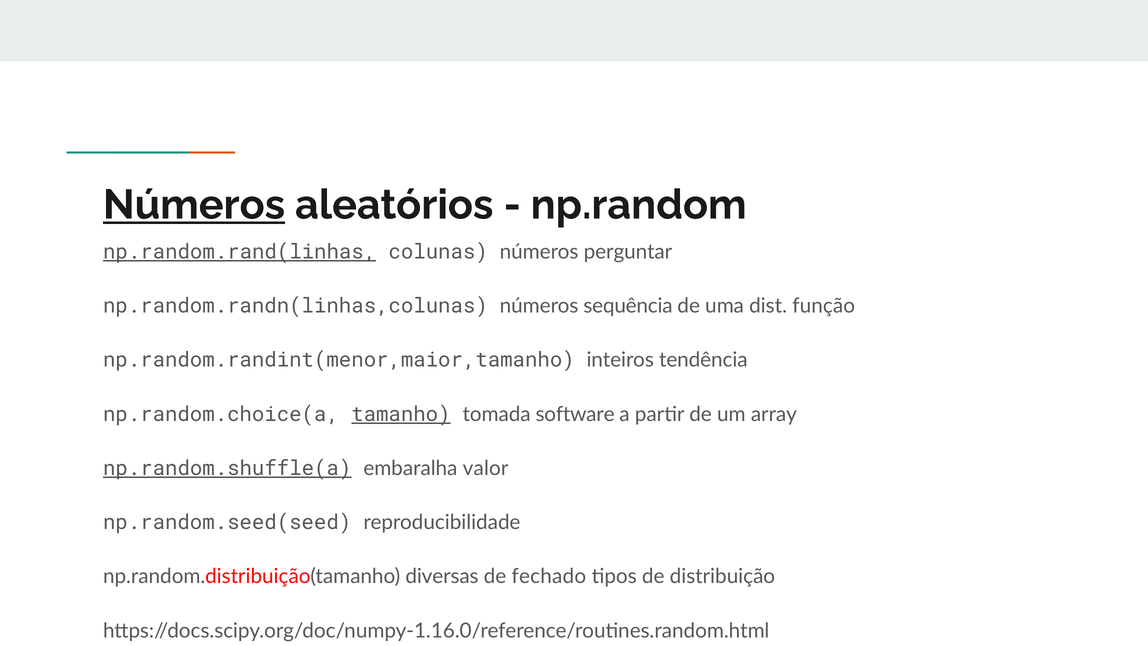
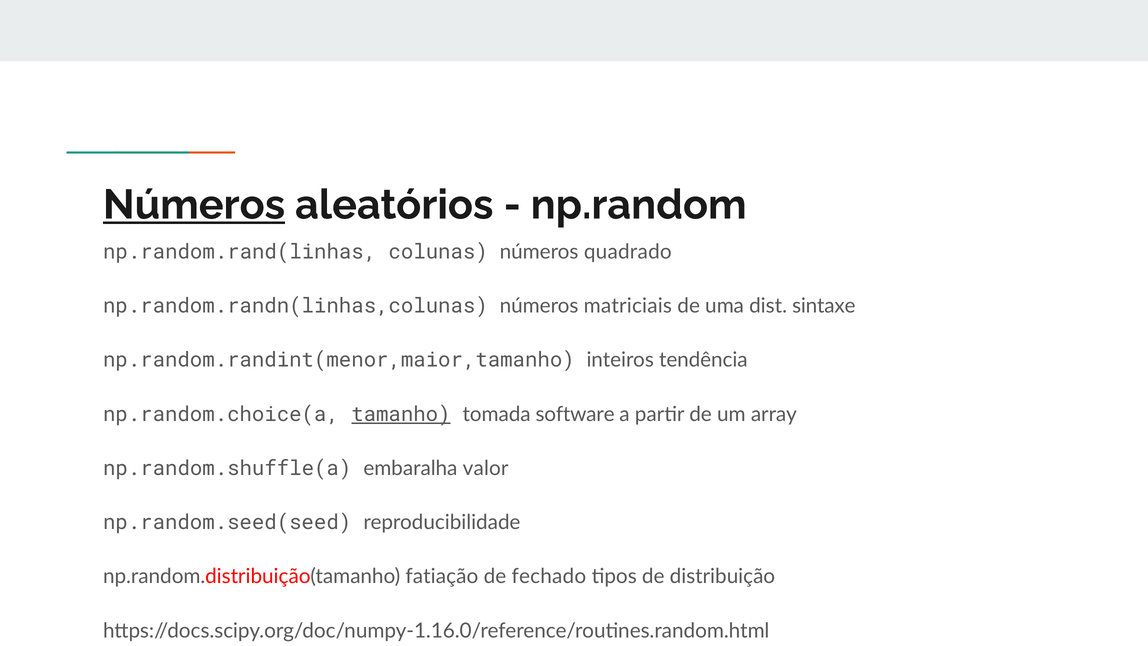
np.random.rand(linhas underline: present -> none
perguntar: perguntar -> quadrado
sequência: sequência -> matriciais
função: função -> sintaxe
np.random.shuffle(a underline: present -> none
diversas: diversas -> fatiação
